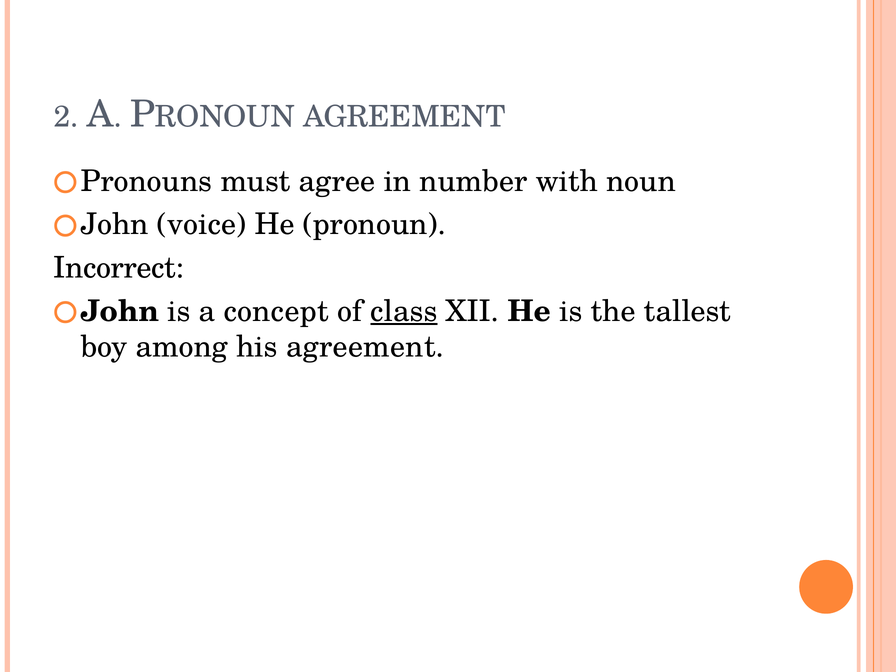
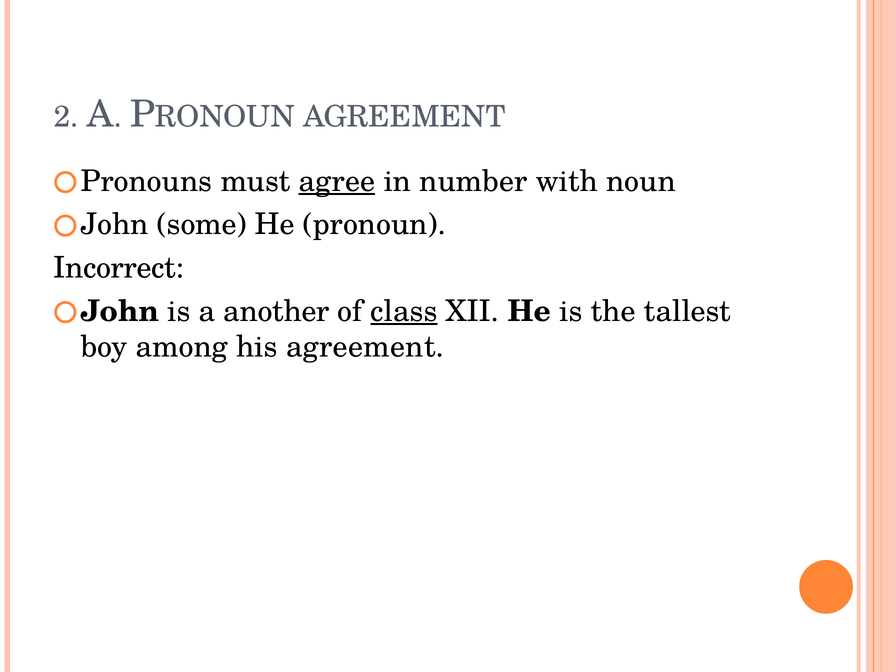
agree underline: none -> present
voice: voice -> some
concept: concept -> another
